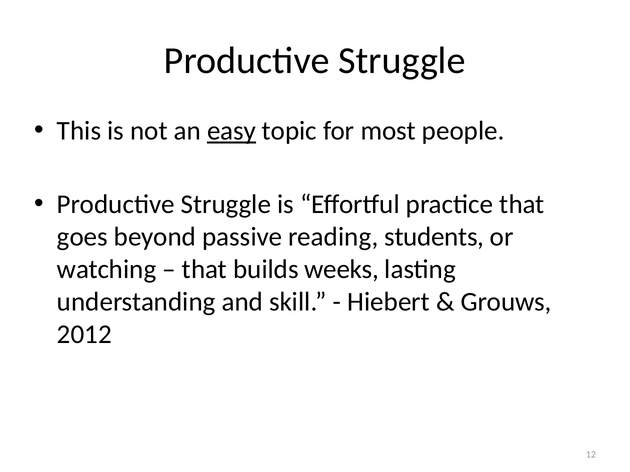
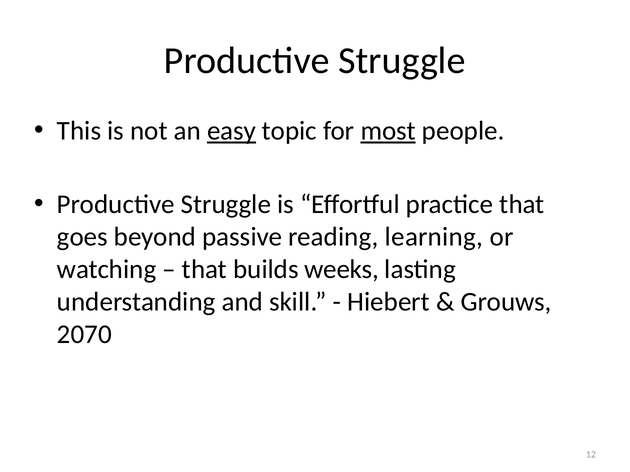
most underline: none -> present
students: students -> learning
2012: 2012 -> 2070
